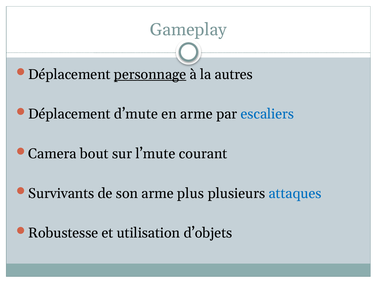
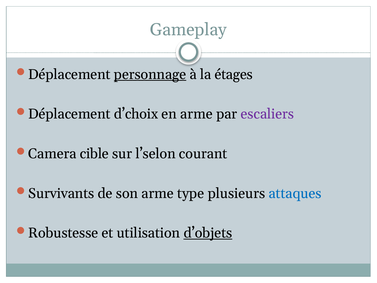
autres: autres -> étages
d’mute: d’mute -> d’choix
escaliers colour: blue -> purple
bout: bout -> cible
l’mute: l’mute -> l’selon
plus: plus -> type
d’objets underline: none -> present
